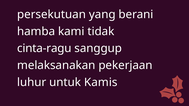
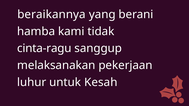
persekutuan: persekutuan -> beraikannya
Kamis: Kamis -> Kesah
